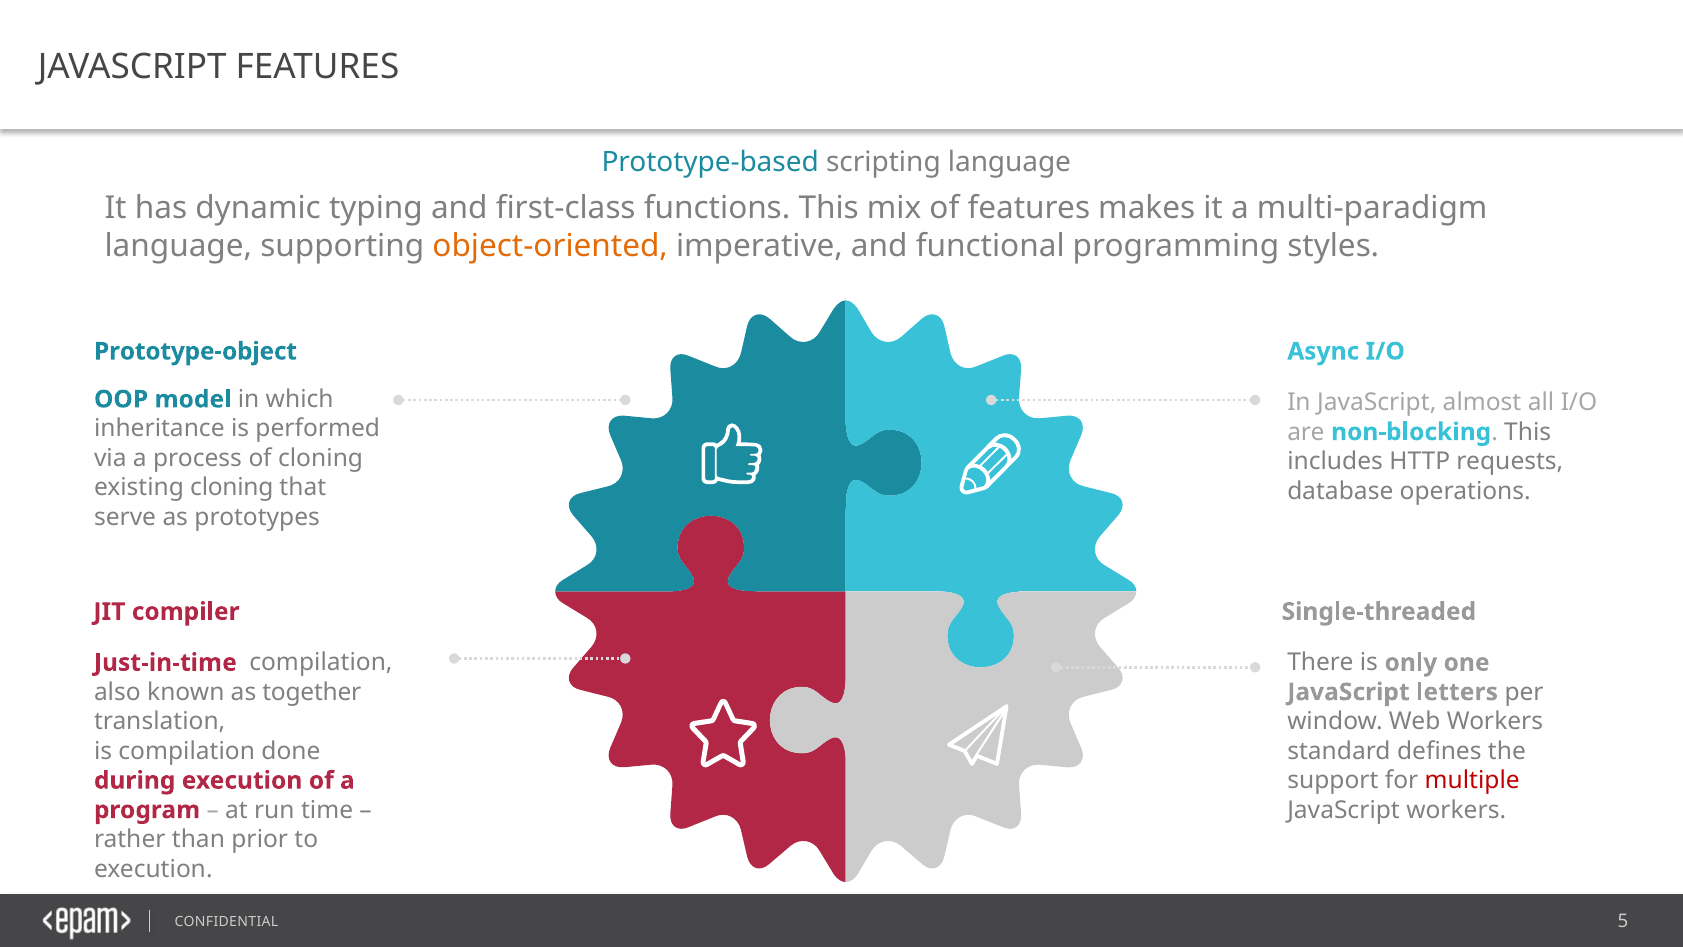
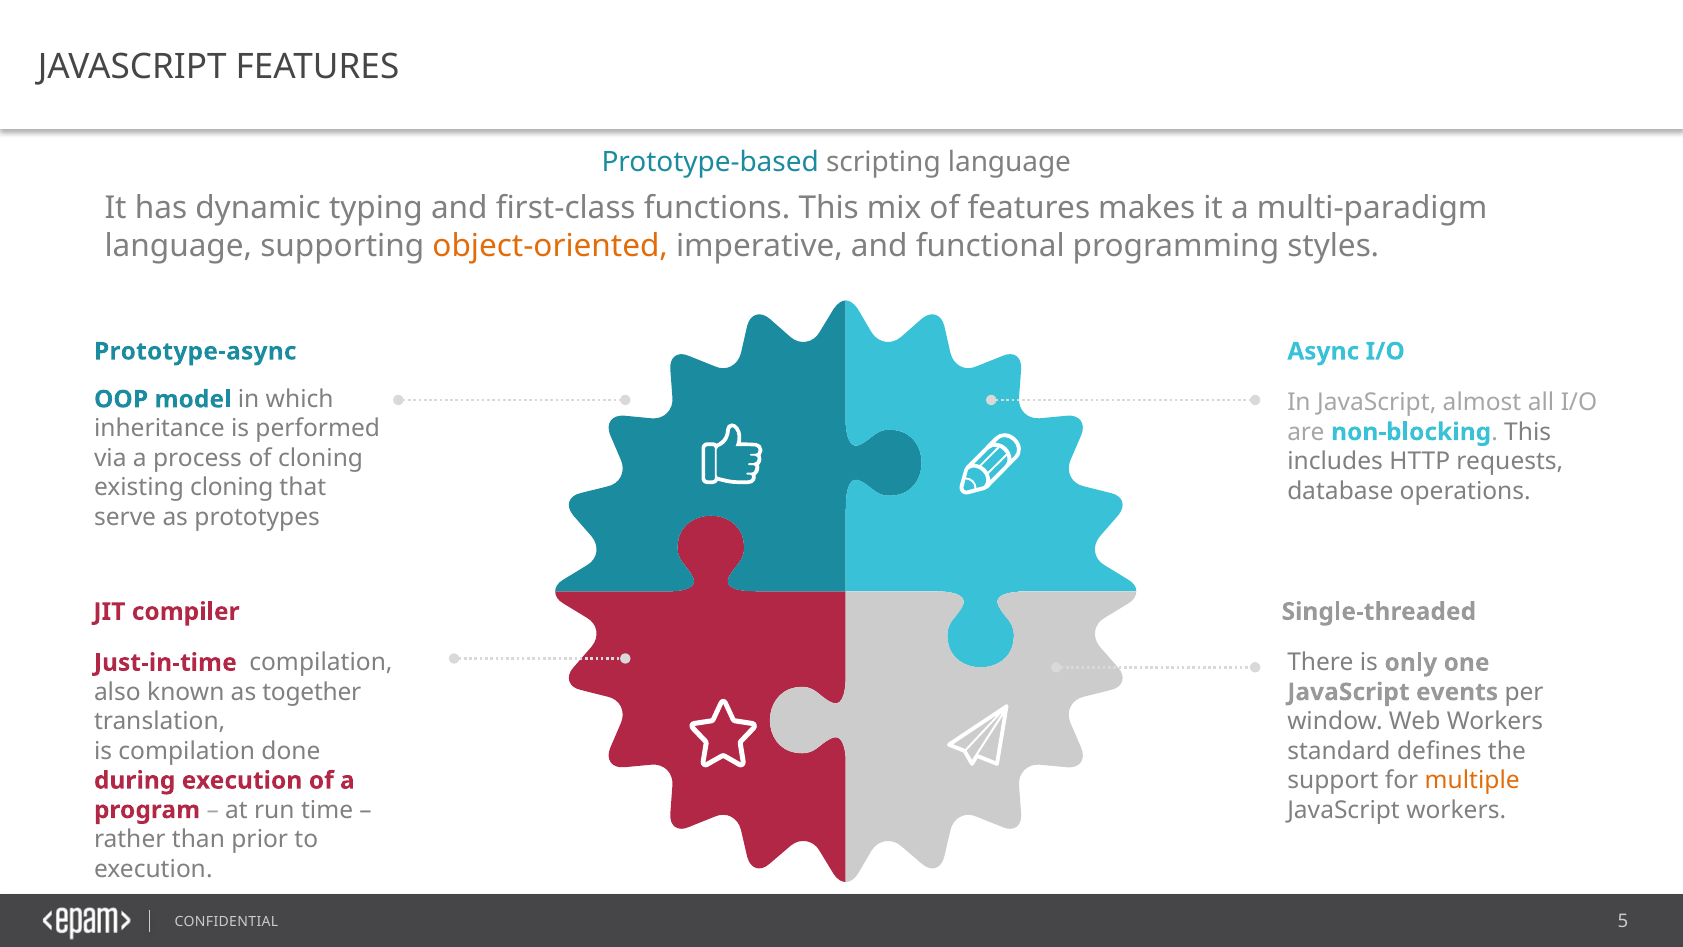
Prototype-object: Prototype-object -> Prototype-async
letters: letters -> events
multiple colour: red -> orange
